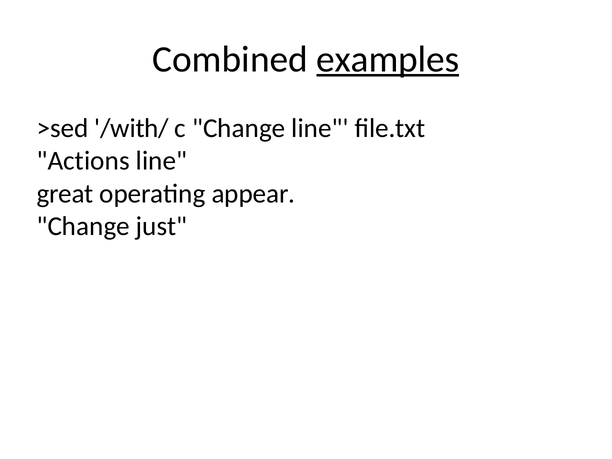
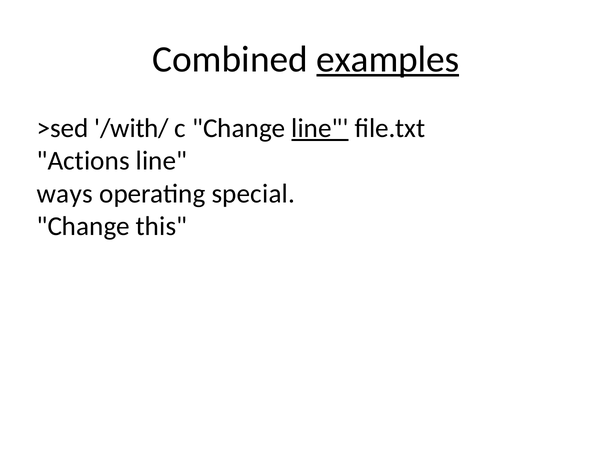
line at (320, 128) underline: none -> present
great: great -> ways
appear: appear -> special
just: just -> this
